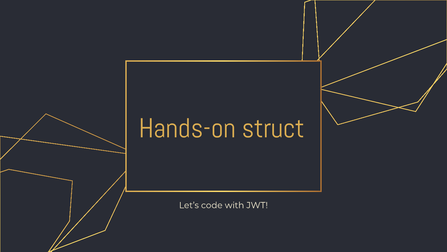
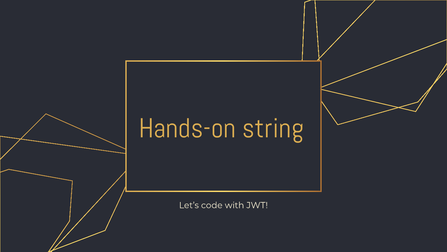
struct: struct -> string
